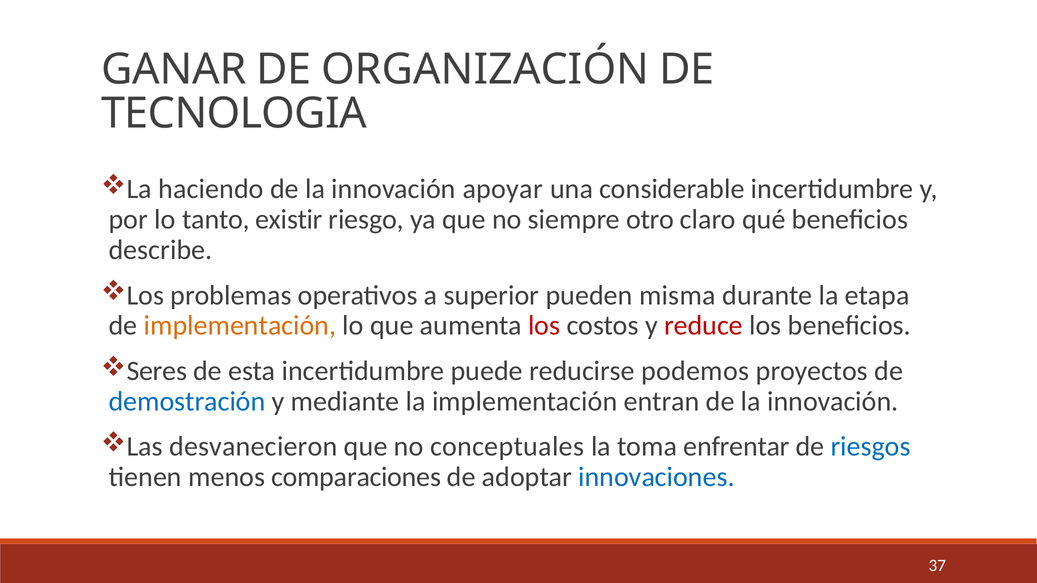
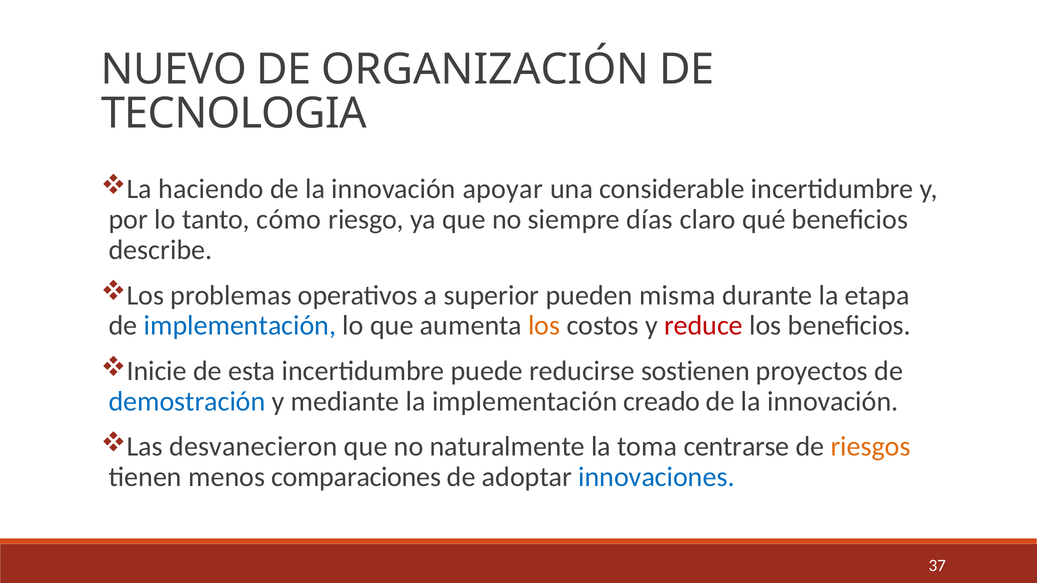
GANAR: GANAR -> NUEVO
existir: existir -> cómo
otro: otro -> días
implementación at (240, 326) colour: orange -> blue
los at (544, 326) colour: red -> orange
Seres: Seres -> Inicie
podemos: podemos -> sostienen
entran: entran -> creado
conceptuales: conceptuales -> naturalmente
enfrentar: enfrentar -> centrarse
riesgos colour: blue -> orange
